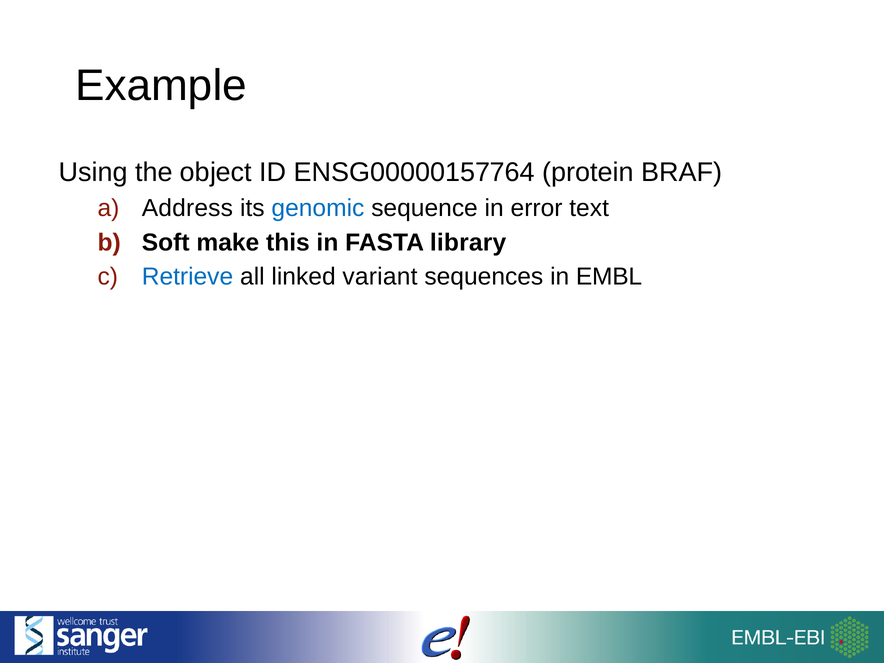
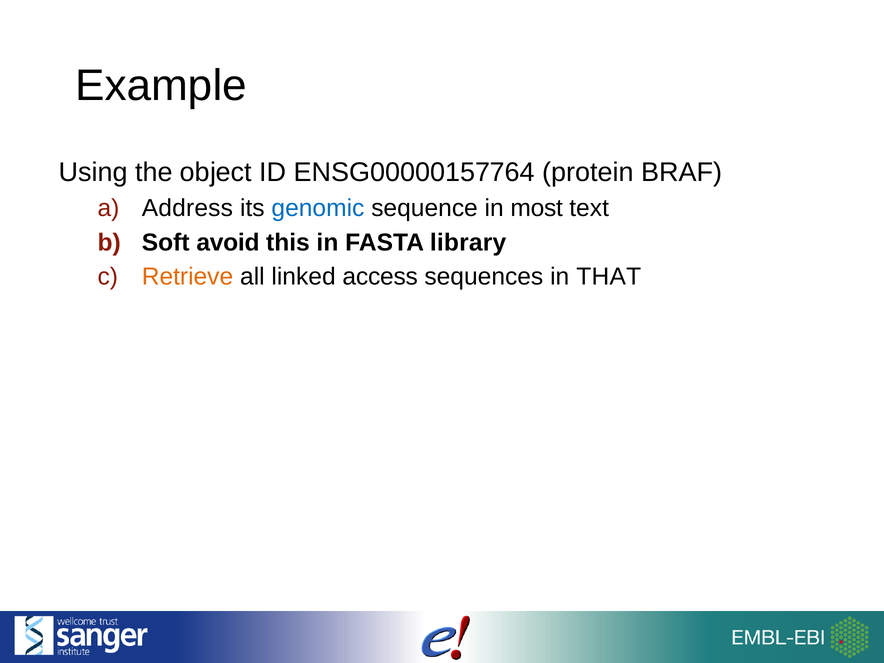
error: error -> most
make: make -> avoid
Retrieve colour: blue -> orange
variant: variant -> access
EMBL: EMBL -> THAT
